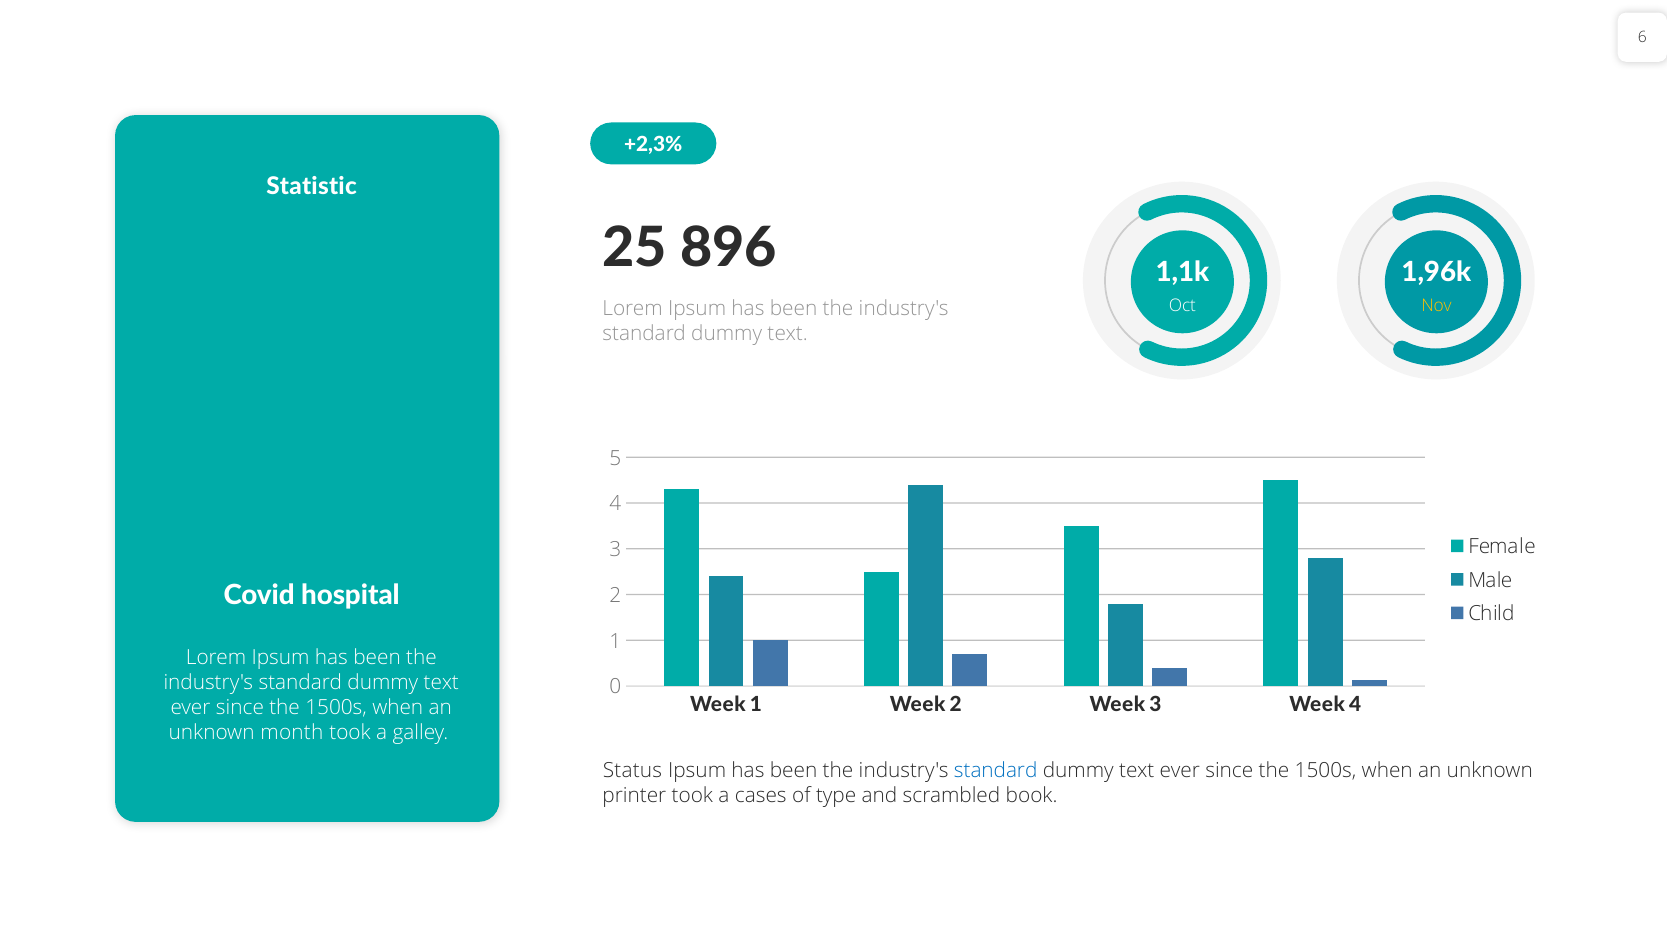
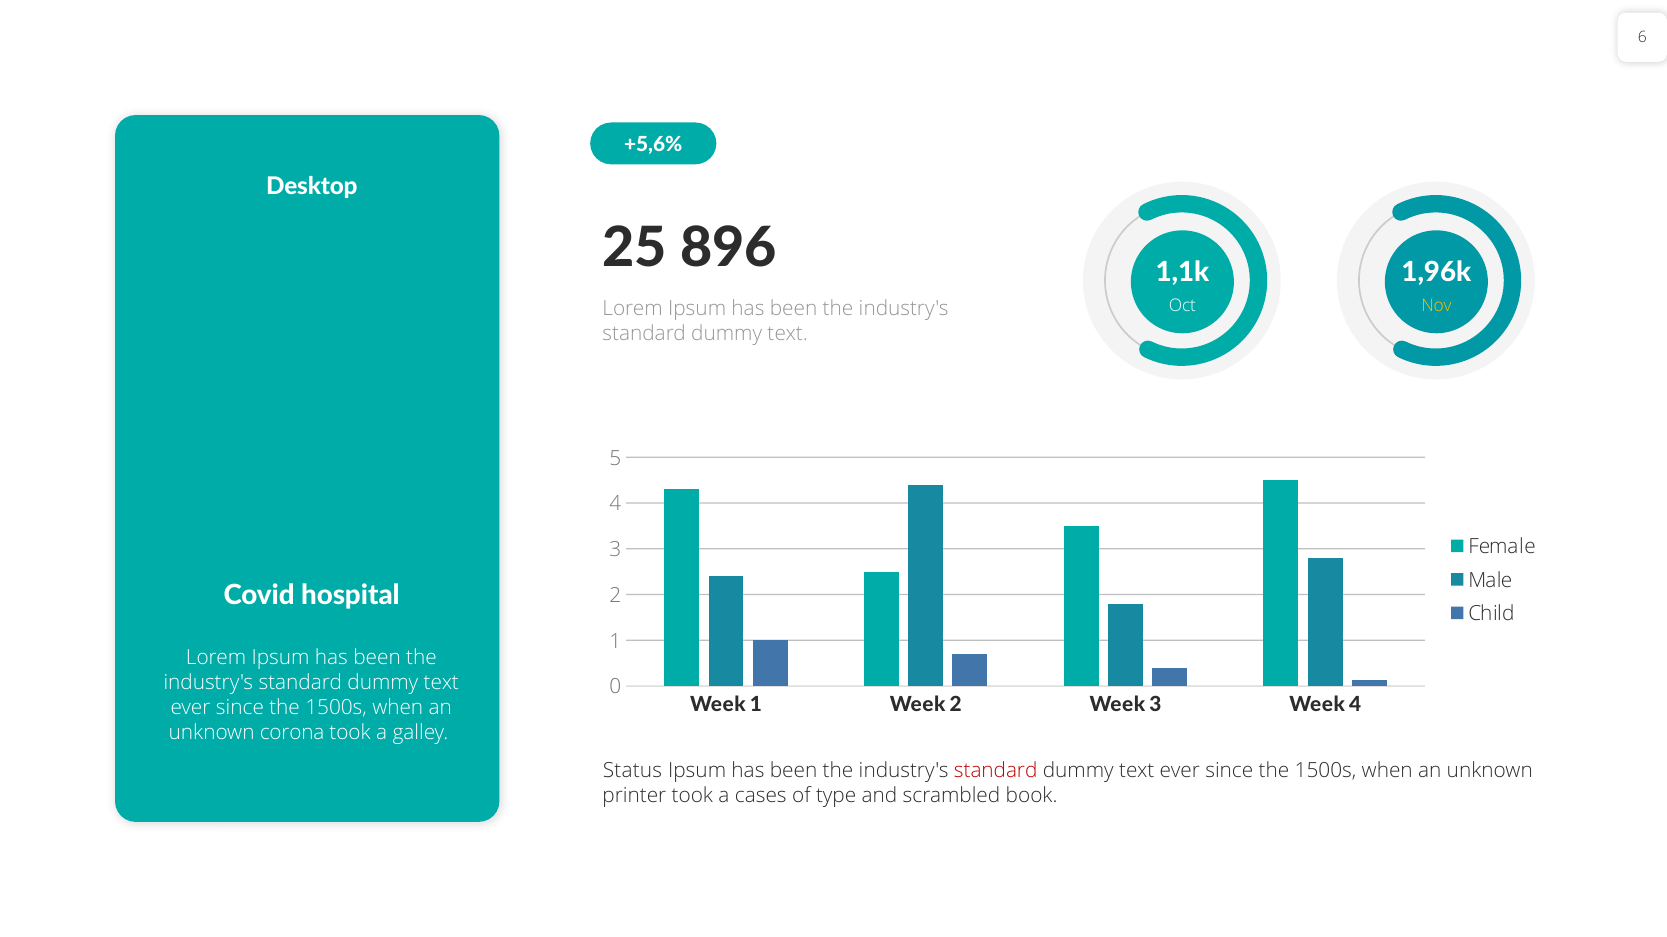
+2,3%: +2,3% -> +5,6%
Statistic: Statistic -> Desktop
month: month -> corona
standard at (996, 772) colour: blue -> red
